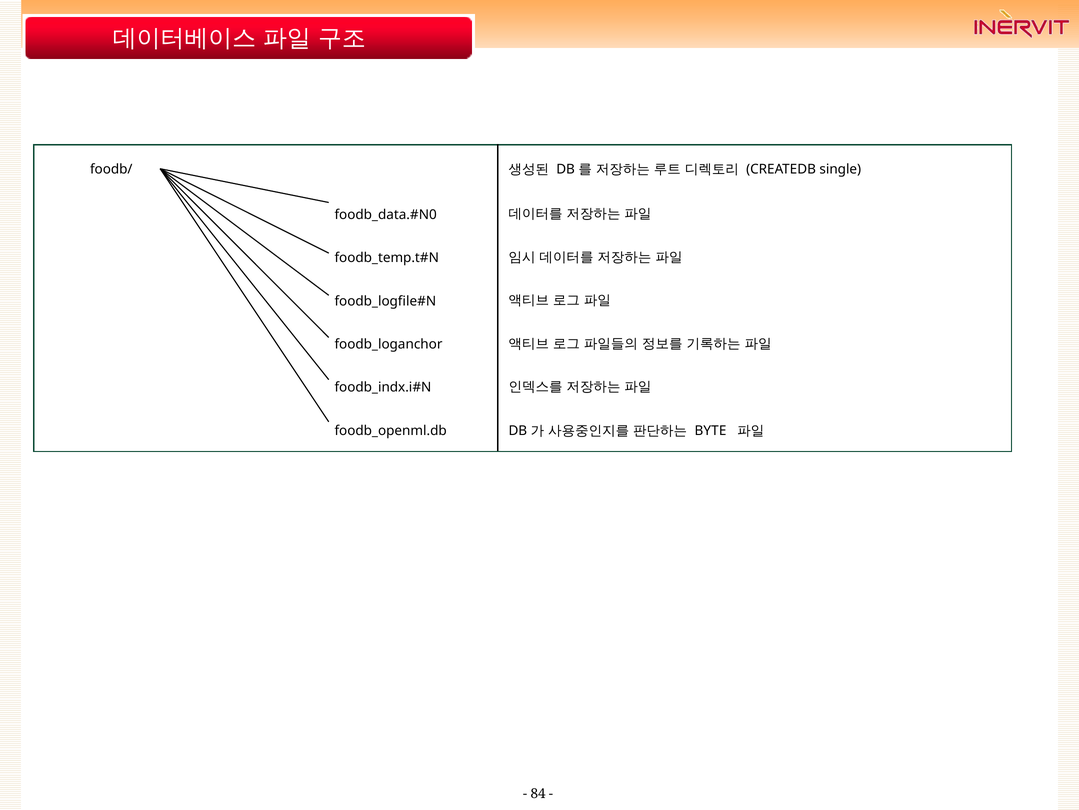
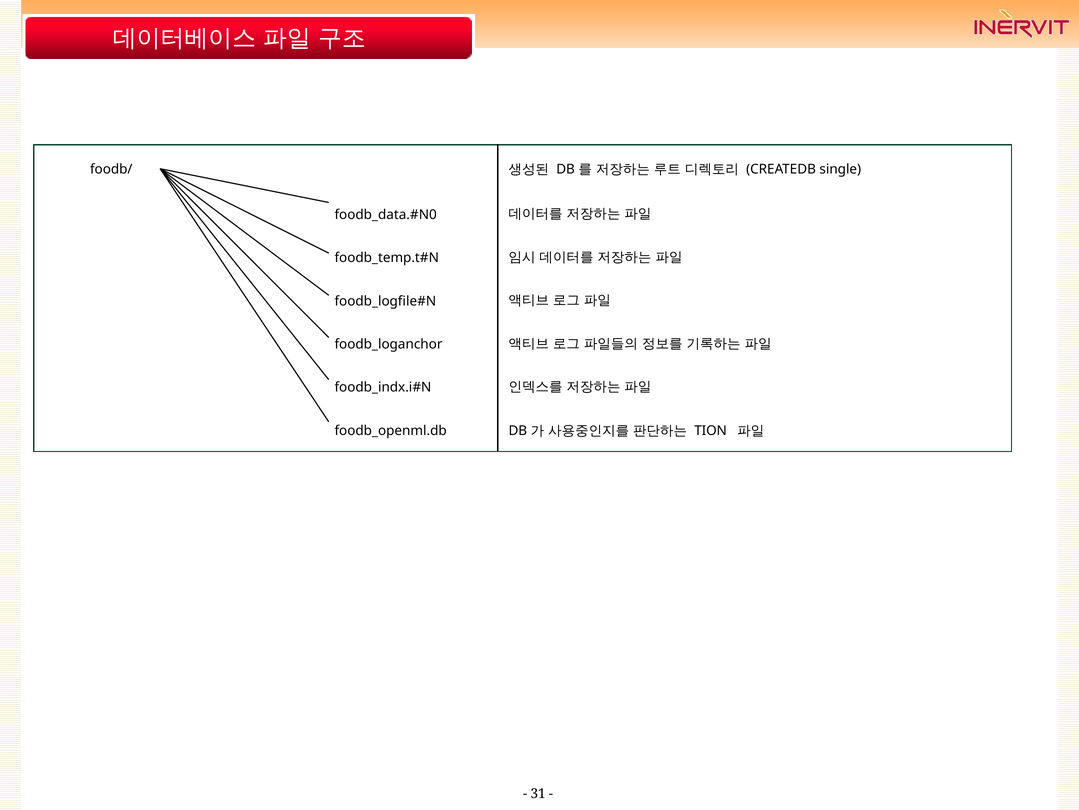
BYTE: BYTE -> TION
84: 84 -> 31
